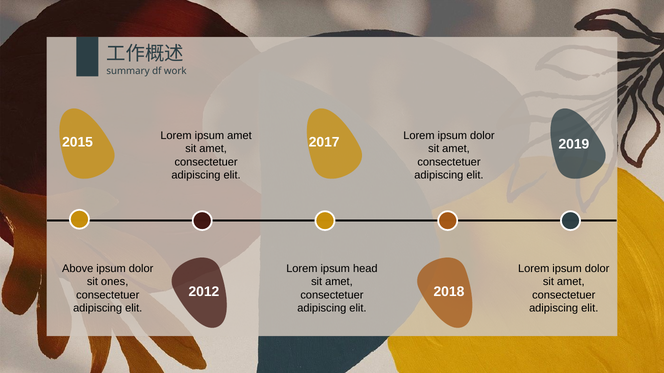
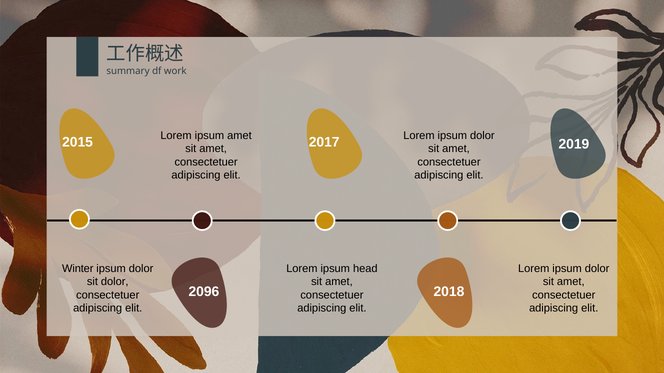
Above: Above -> Winter
sit ones: ones -> dolor
2012: 2012 -> 2096
